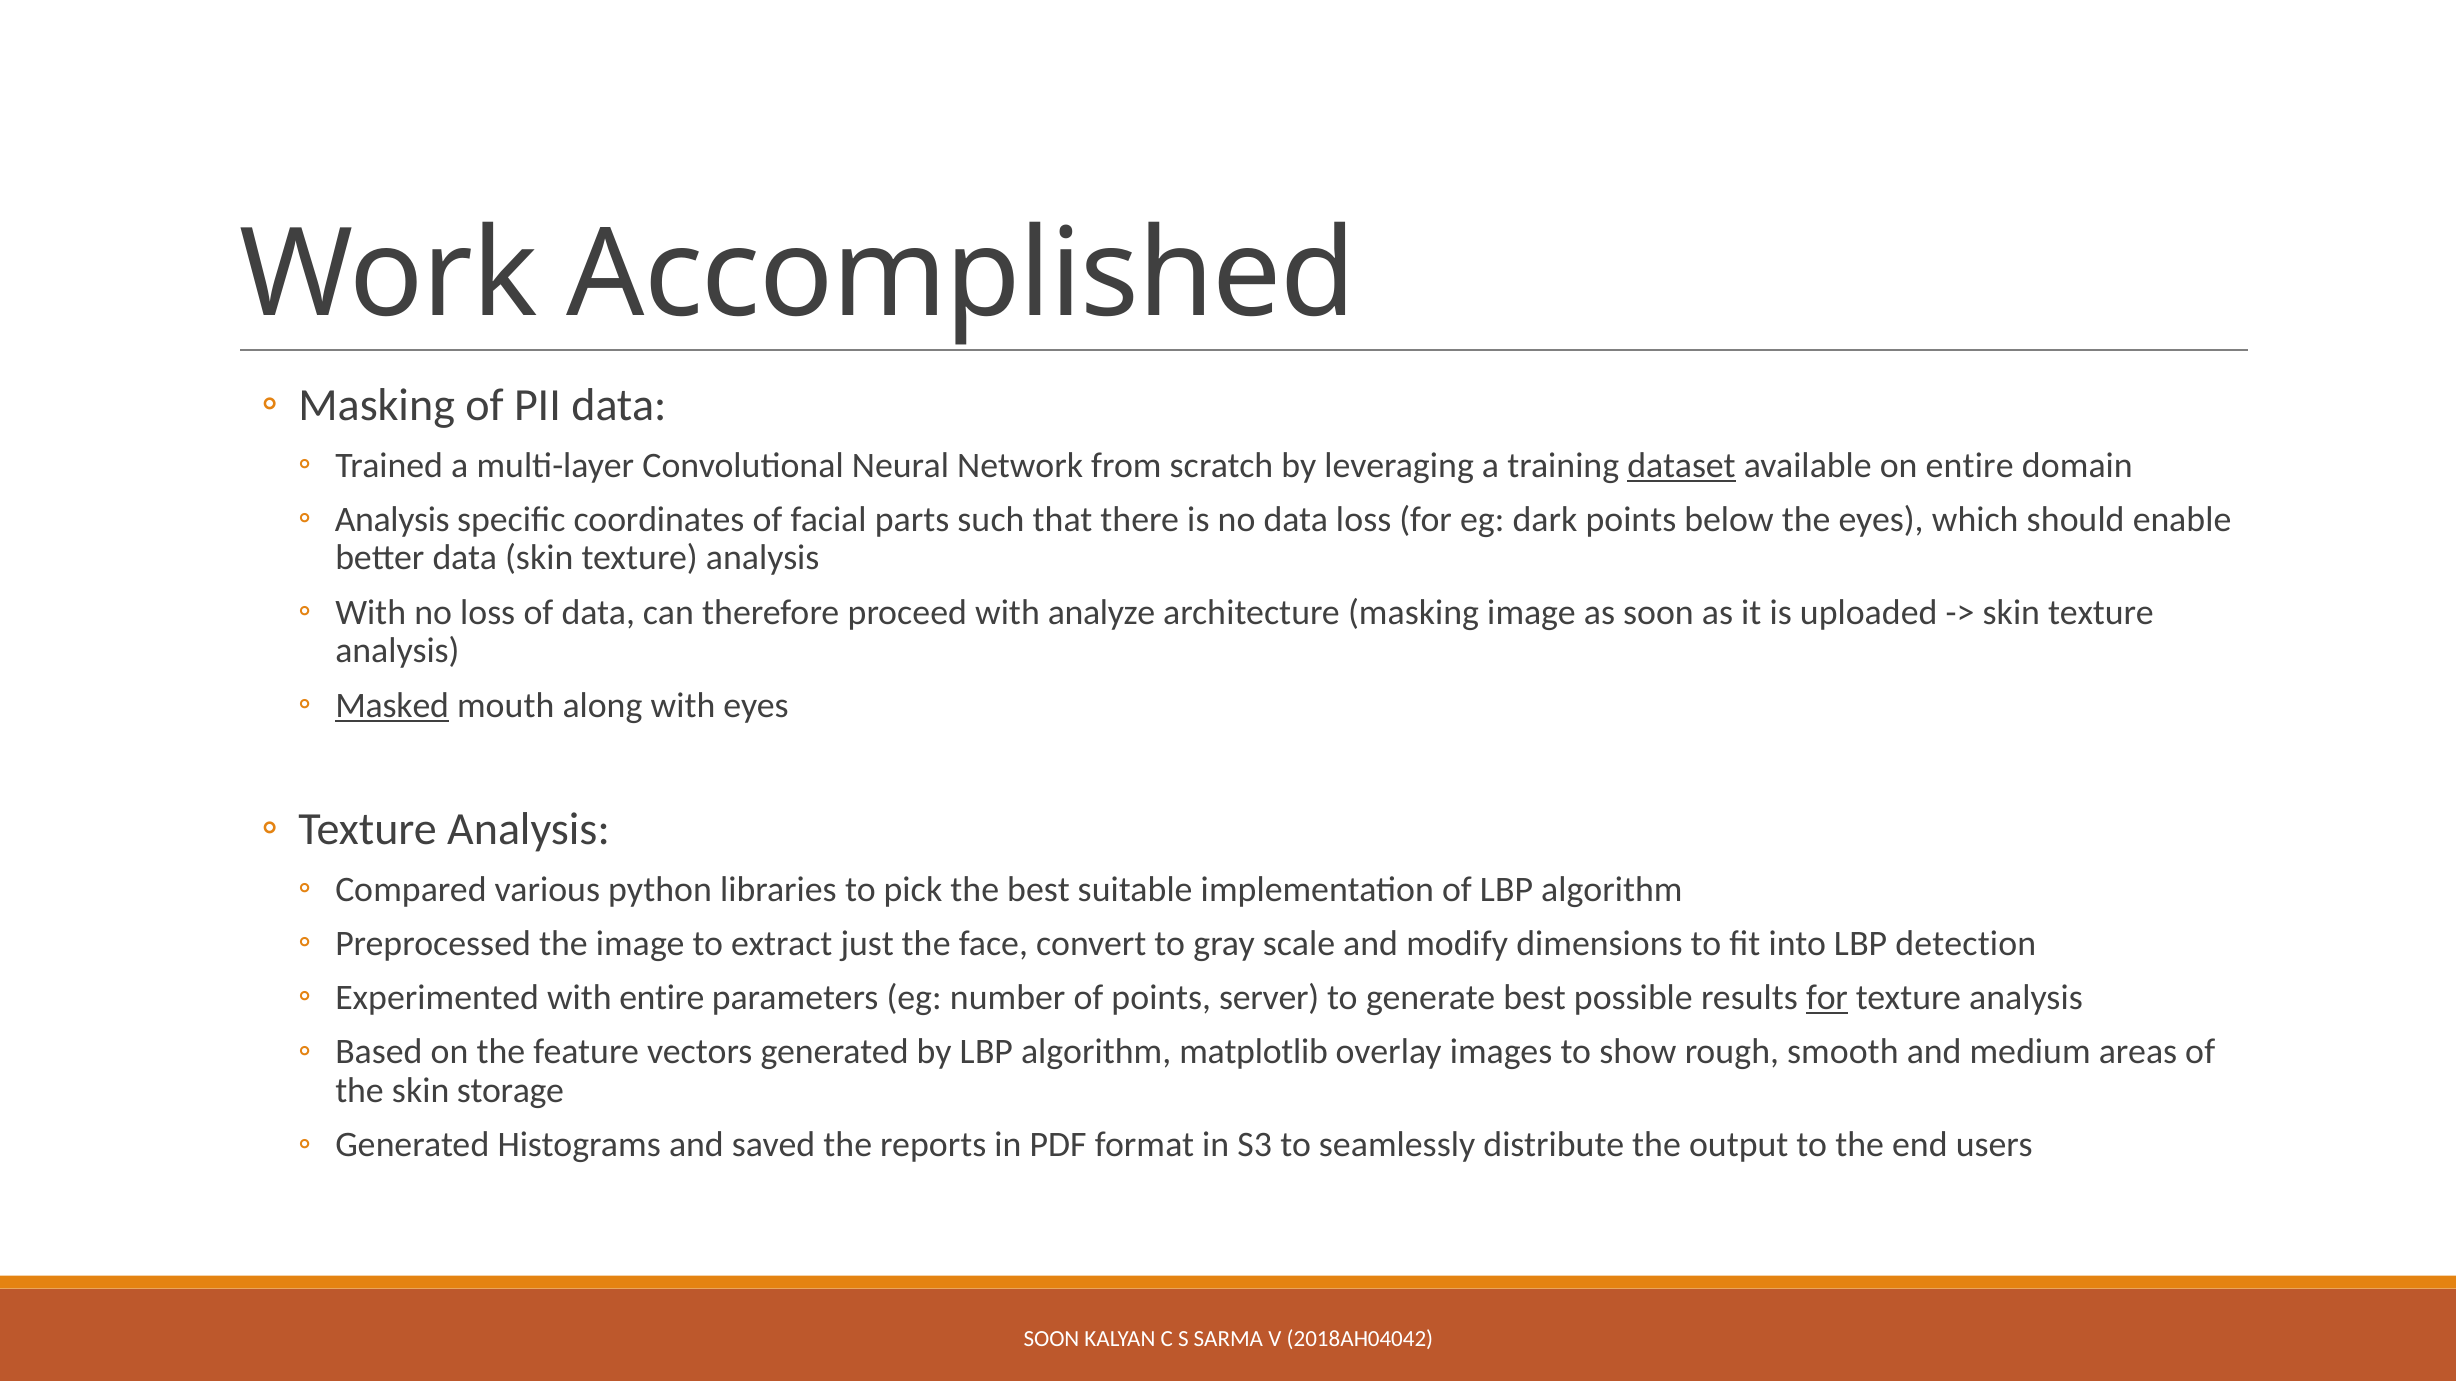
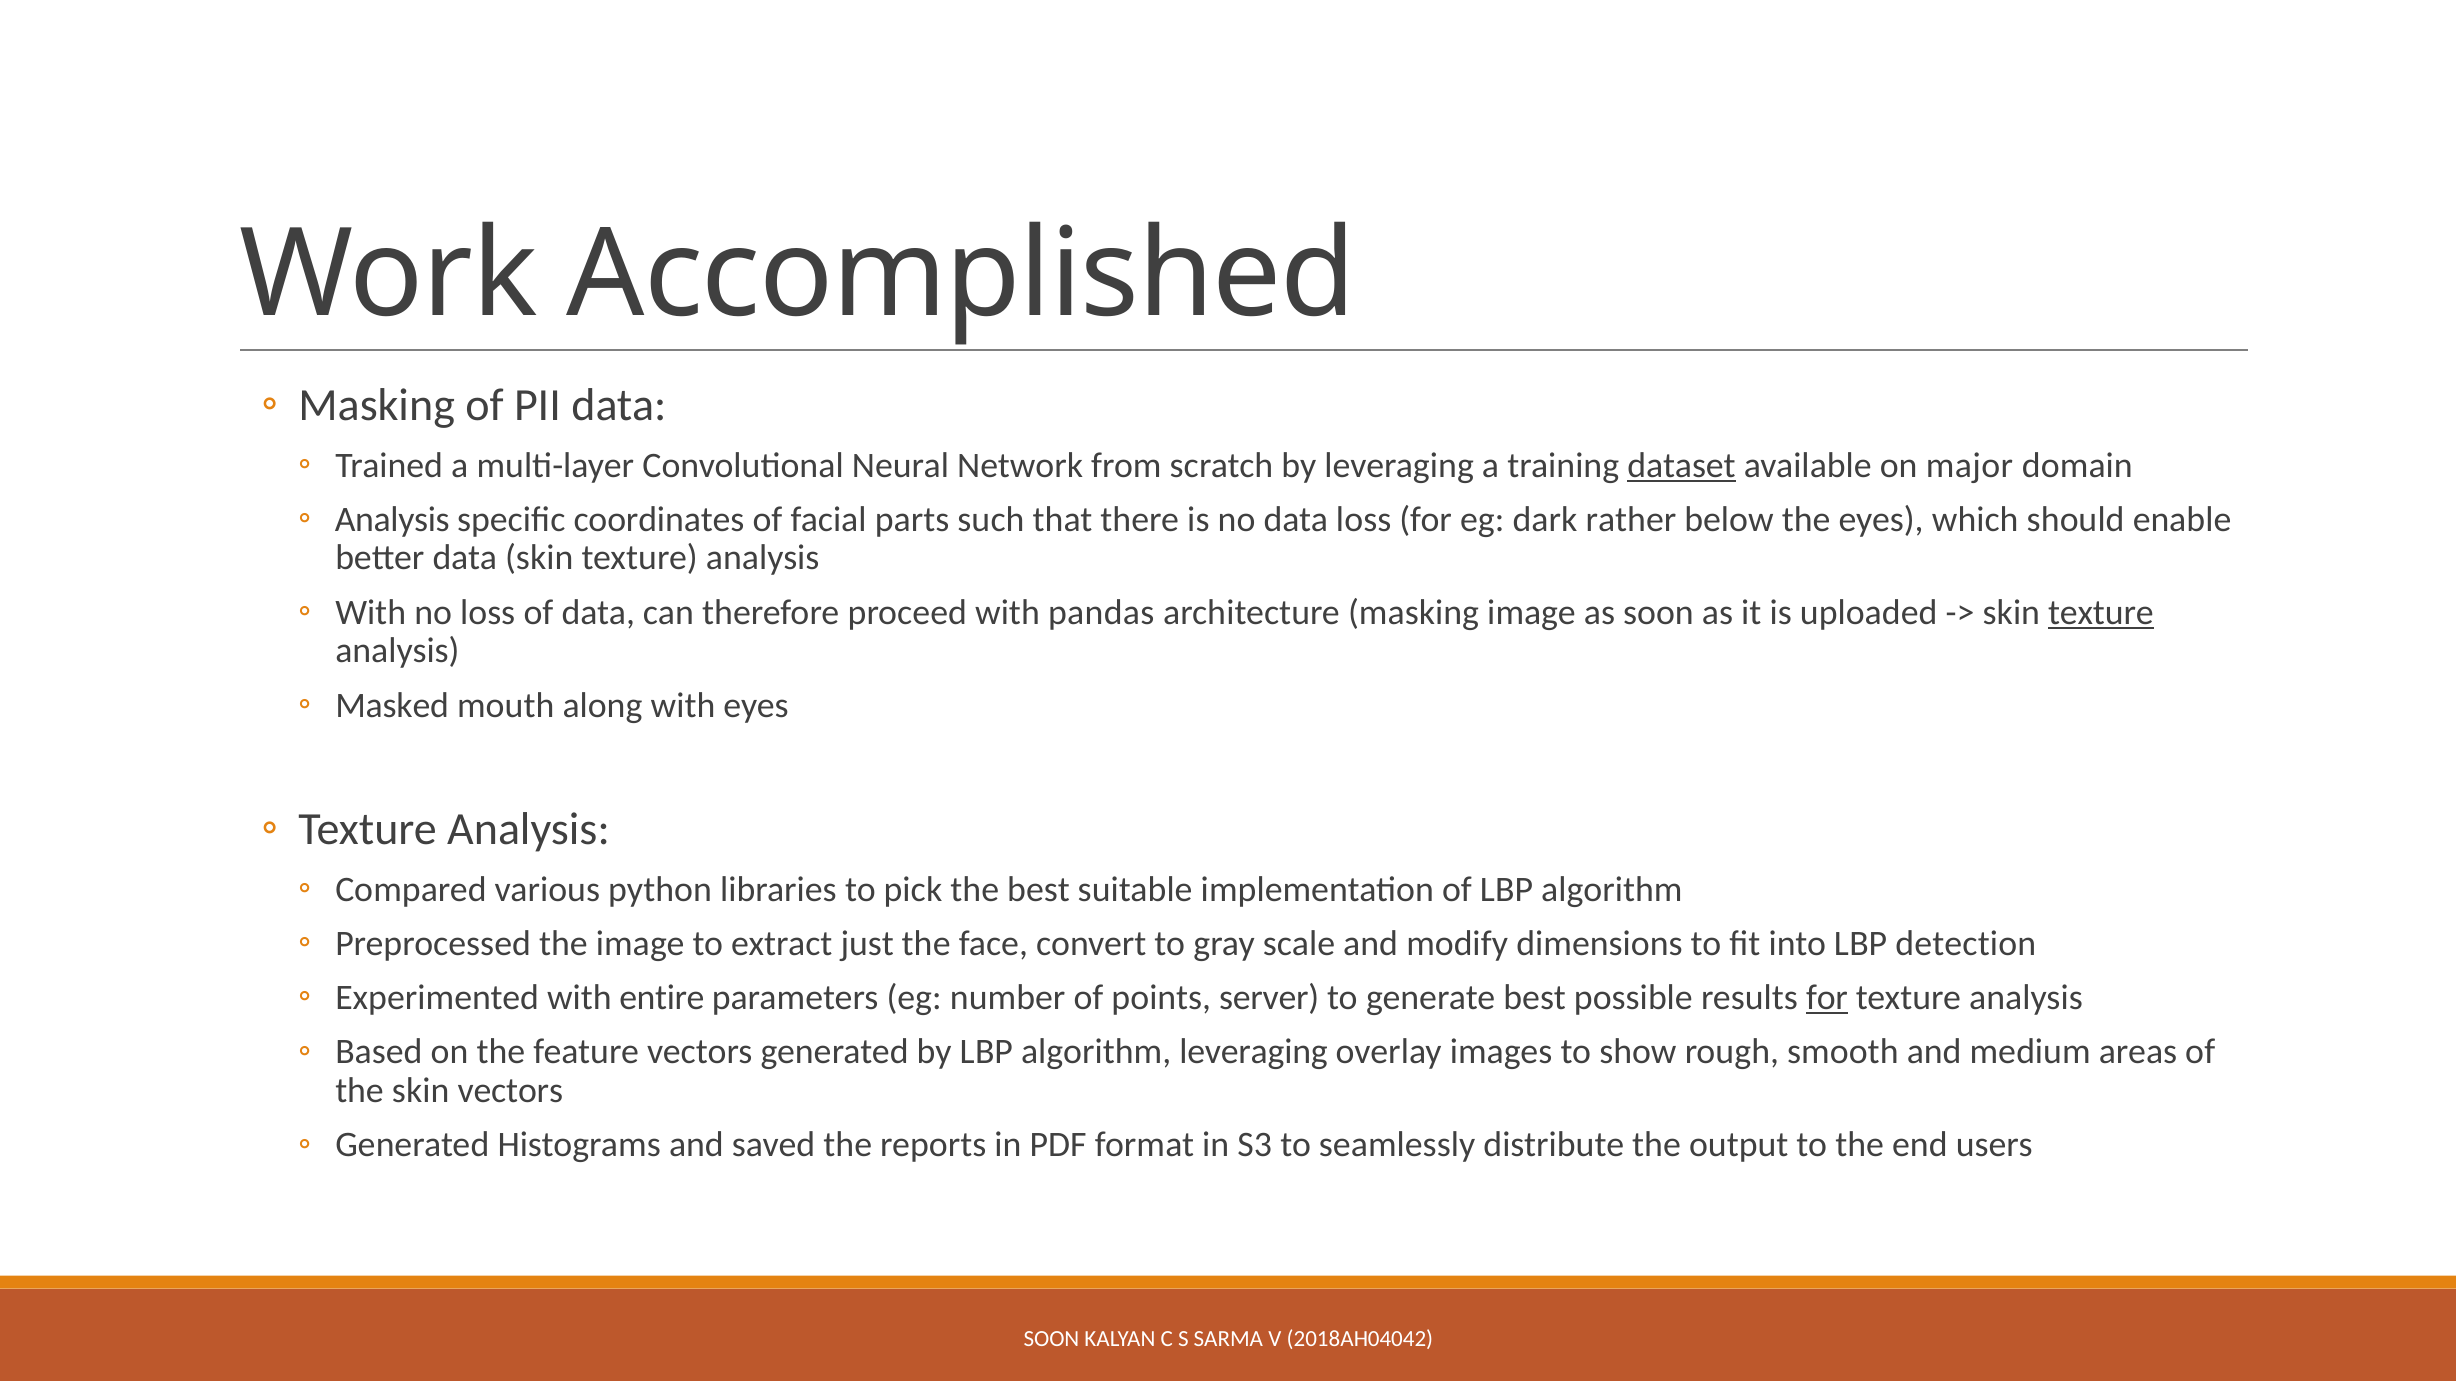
on entire: entire -> major
dark points: points -> rather
analyze: analyze -> pandas
texture at (2101, 612) underline: none -> present
Masked underline: present -> none
algorithm matplotlib: matplotlib -> leveraging
skin storage: storage -> vectors
